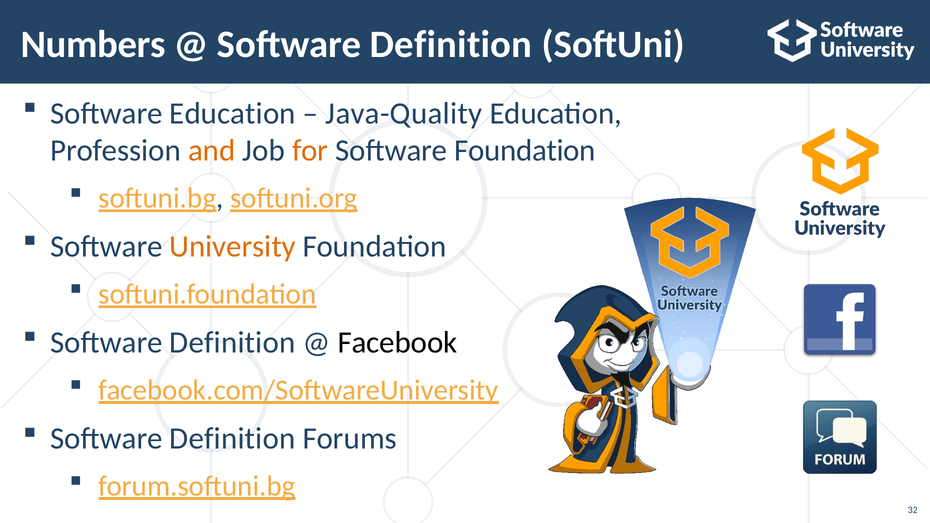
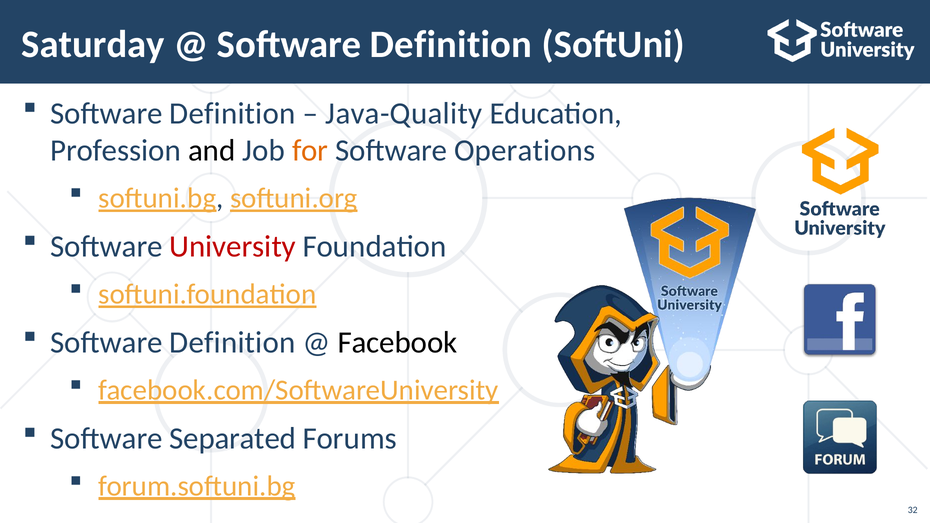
Numbers: Numbers -> Saturday
Education at (233, 113): Education -> Definition
and colour: orange -> black
Software Foundation: Foundation -> Operations
University colour: orange -> red
Definition at (233, 439): Definition -> Separated
